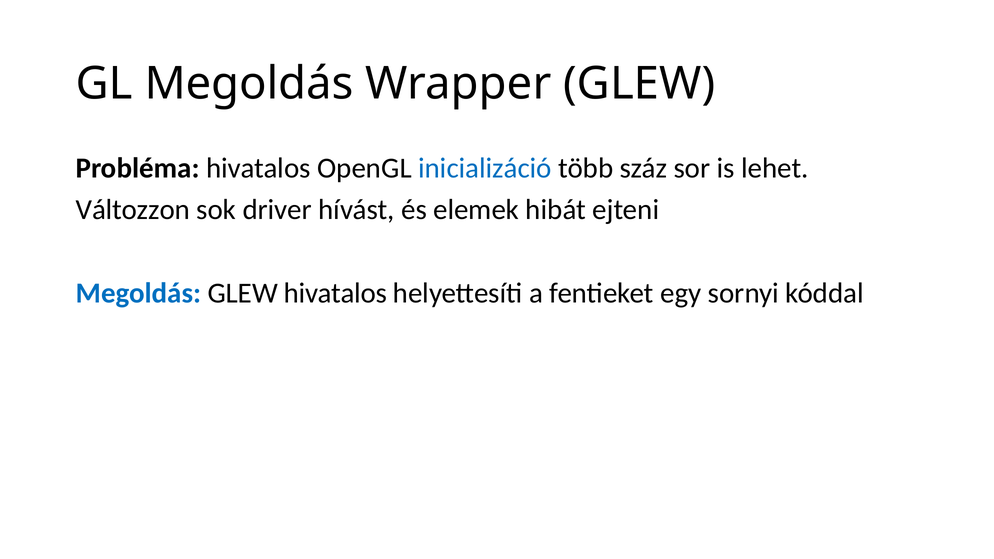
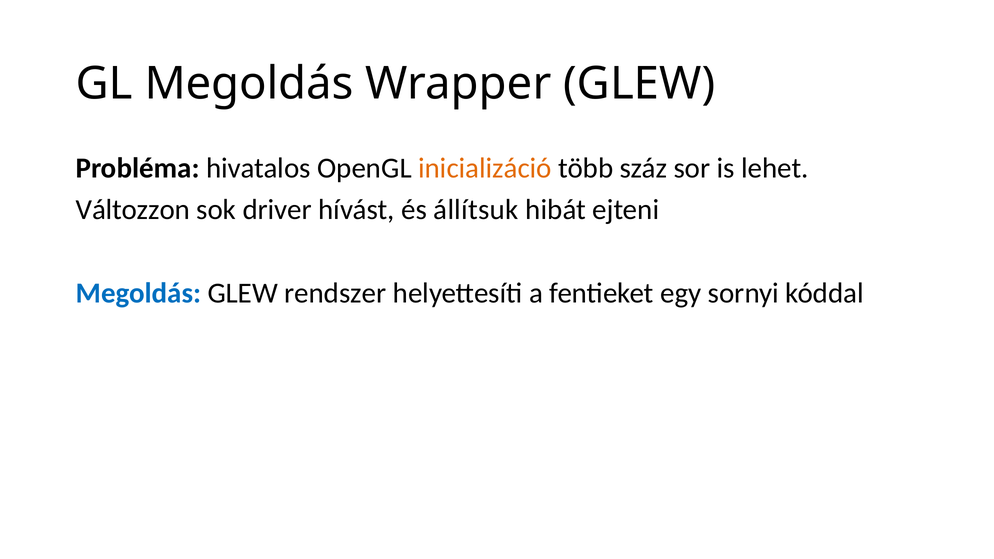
inicializáció colour: blue -> orange
elemek: elemek -> állítsuk
GLEW hivatalos: hivatalos -> rendszer
